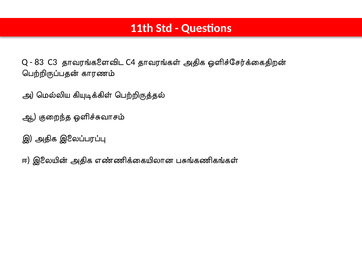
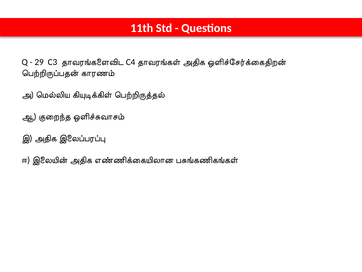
83: 83 -> 29
